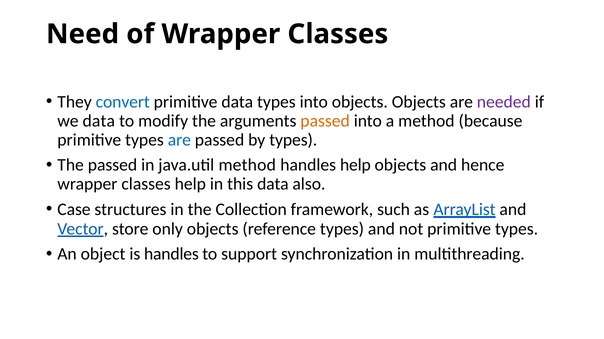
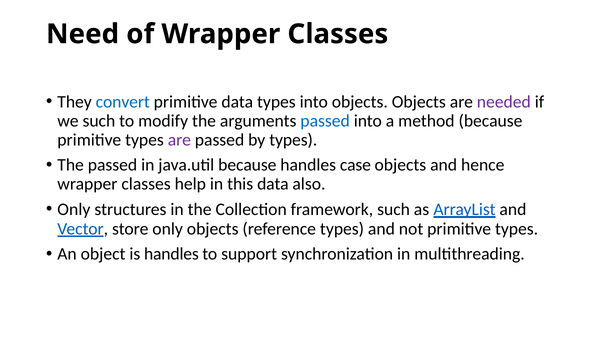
we data: data -> such
passed at (325, 121) colour: orange -> blue
are at (179, 140) colour: blue -> purple
java.util method: method -> because
handles help: help -> case
Case at (74, 210): Case -> Only
